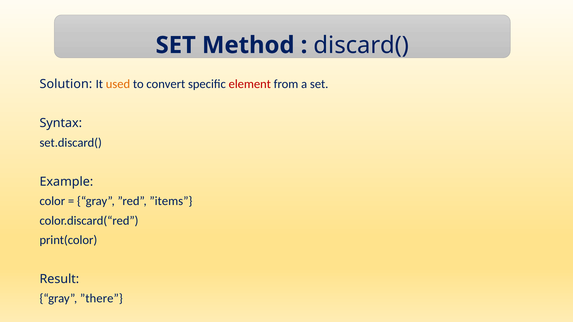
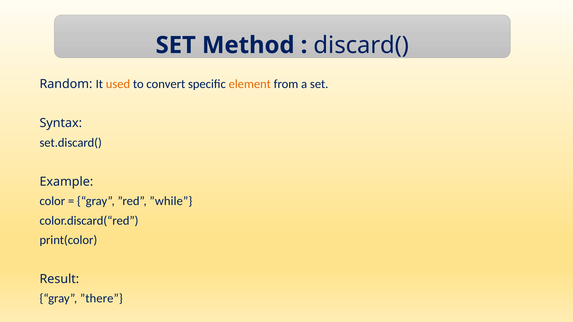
Solution: Solution -> Random
element colour: red -> orange
”items: ”items -> ”while
